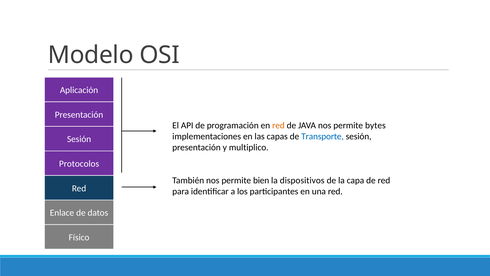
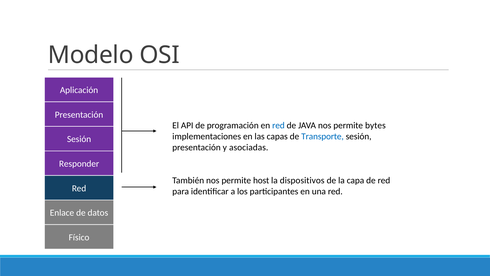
red at (278, 125) colour: orange -> blue
multiplico: multiplico -> asociadas
Protocolos: Protocolos -> Responder
bien: bien -> host
